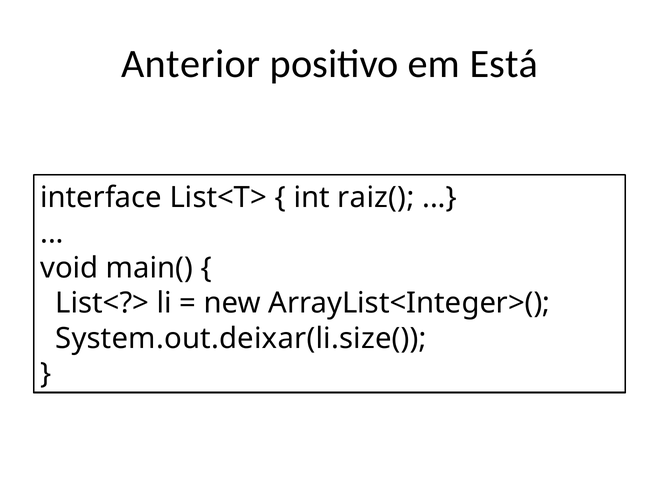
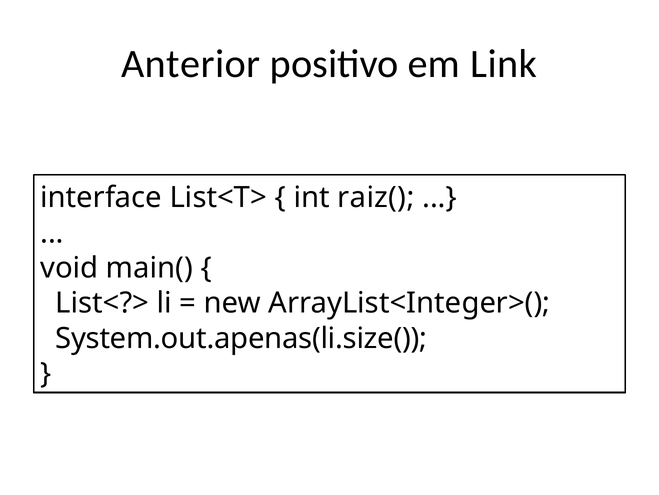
Está: Está -> Link
System.out.deixar(li.size(: System.out.deixar(li.size( -> System.out.apenas(li.size(
